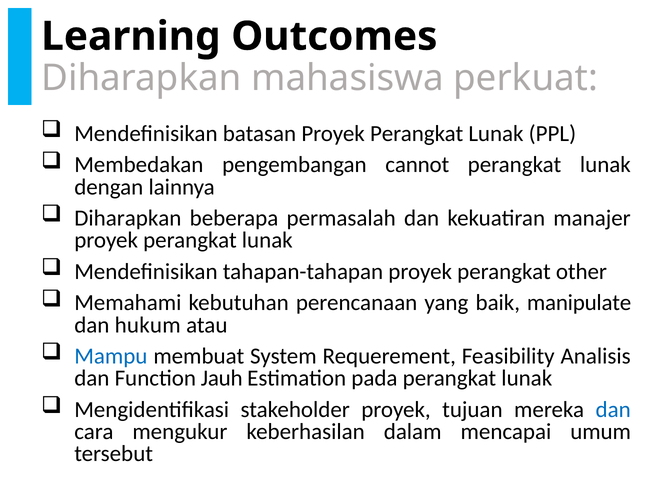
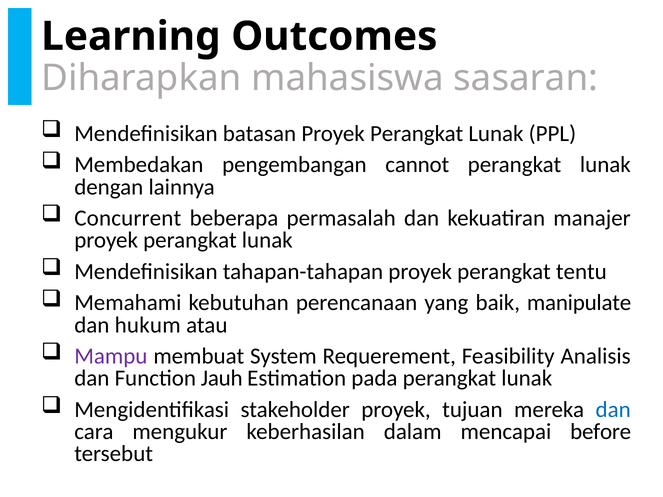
perkuat: perkuat -> sasaran
Diharapkan at (128, 218): Diharapkan -> Concurrent
other: other -> tentu
Mampu colour: blue -> purple
umum: umum -> before
